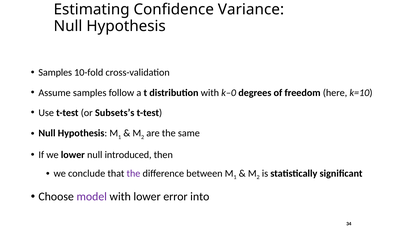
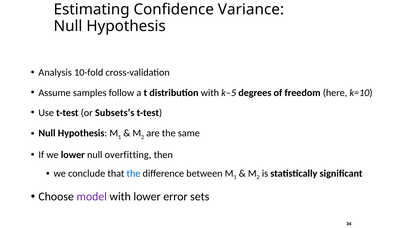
Samples at (55, 73): Samples -> Analysis
k–0: k–0 -> k–5
introduced: introduced -> overfitting
the at (133, 173) colour: purple -> blue
into: into -> sets
